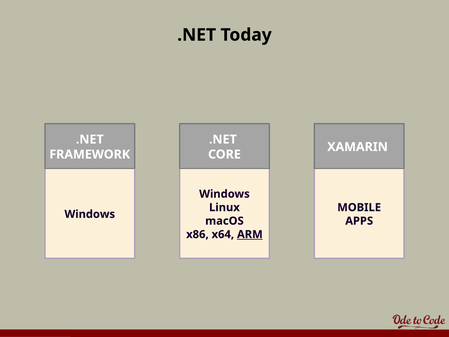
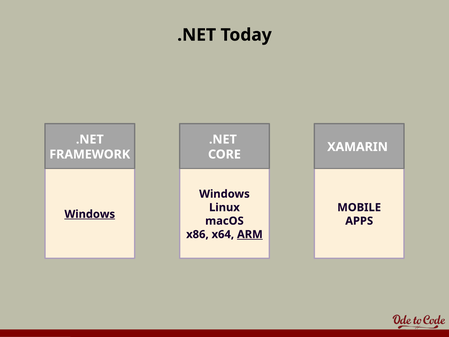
Windows at (90, 214) underline: none -> present
